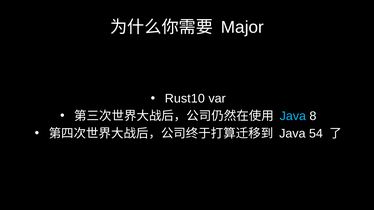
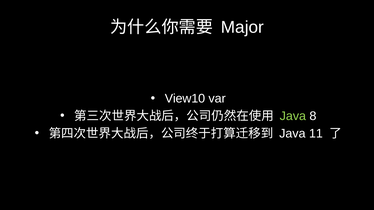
Rust10: Rust10 -> View10
Java at (293, 116) colour: light blue -> light green
54: 54 -> 11
